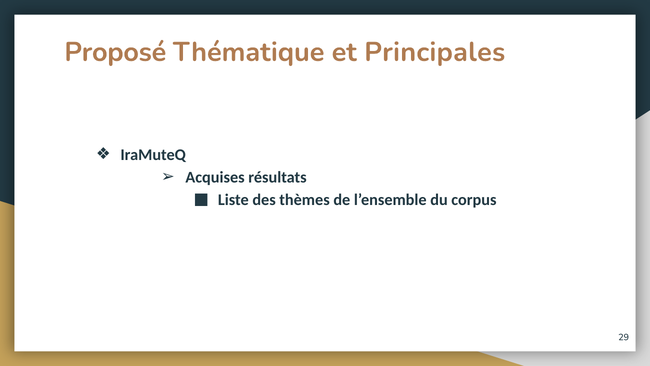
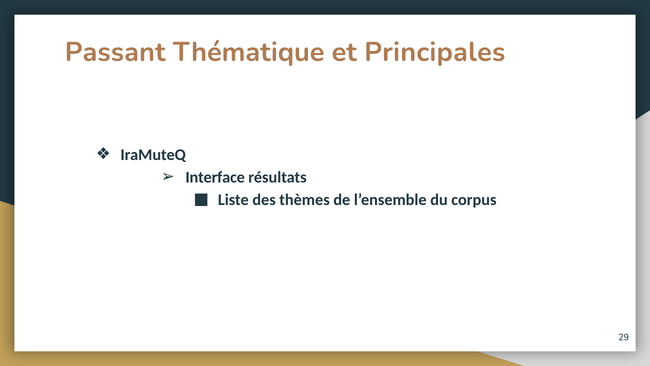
Proposé: Proposé -> Passant
Acquises: Acquises -> Interface
